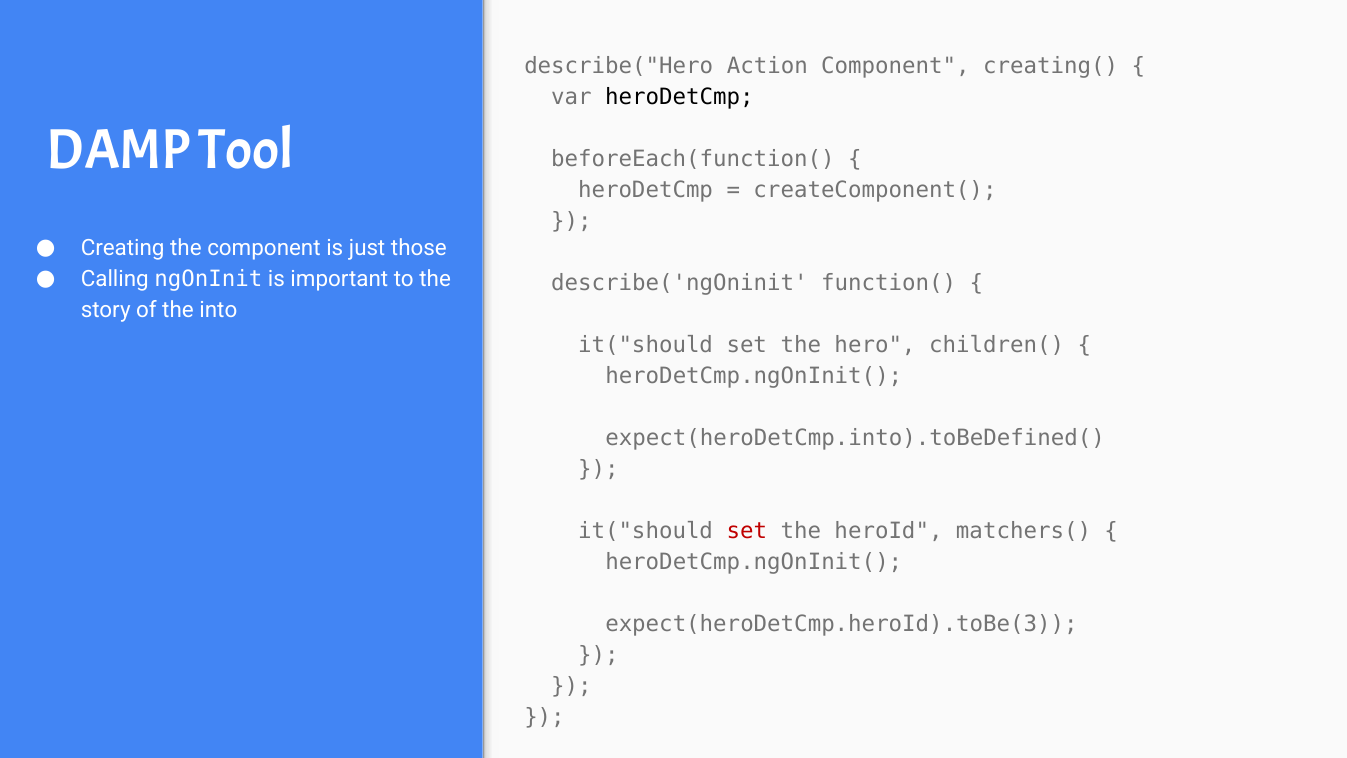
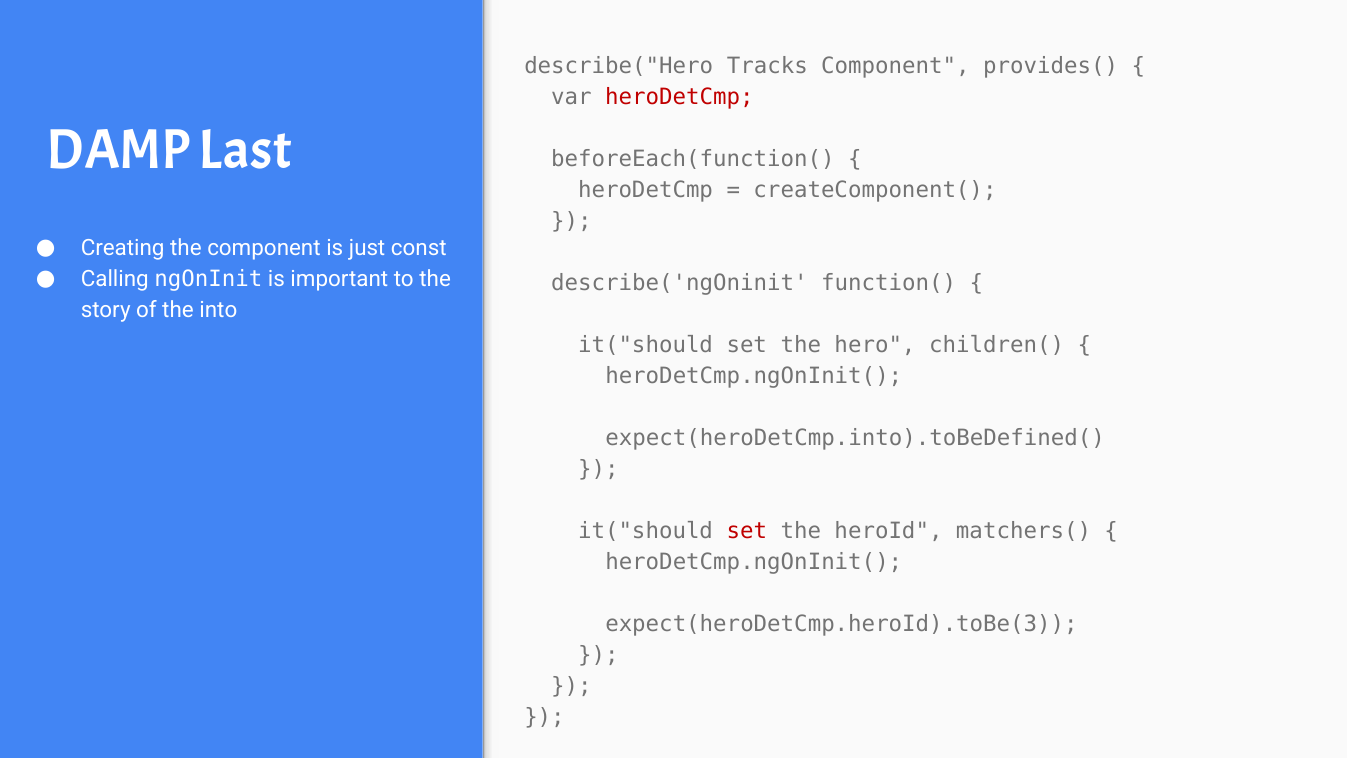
Action: Action -> Tracks
creating(: creating( -> provides(
heroDetCmp at (679, 97) colour: black -> red
Tool: Tool -> Last
those: those -> const
